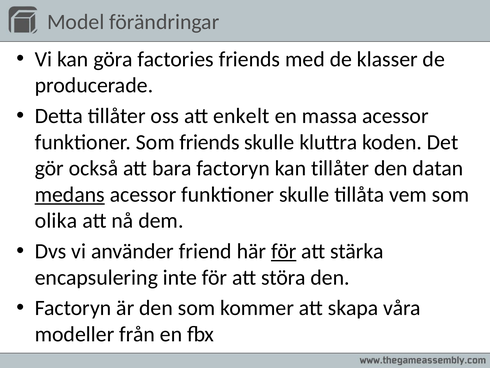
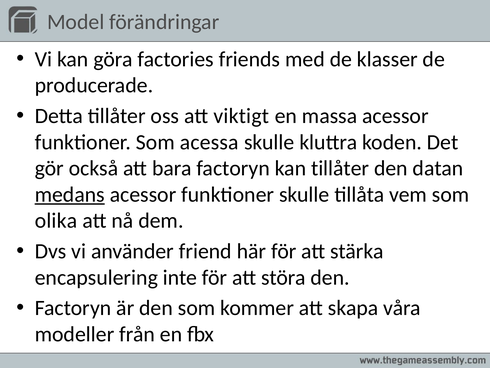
enkelt: enkelt -> viktigt
Som friends: friends -> acessa
för at (284, 251) underline: present -> none
